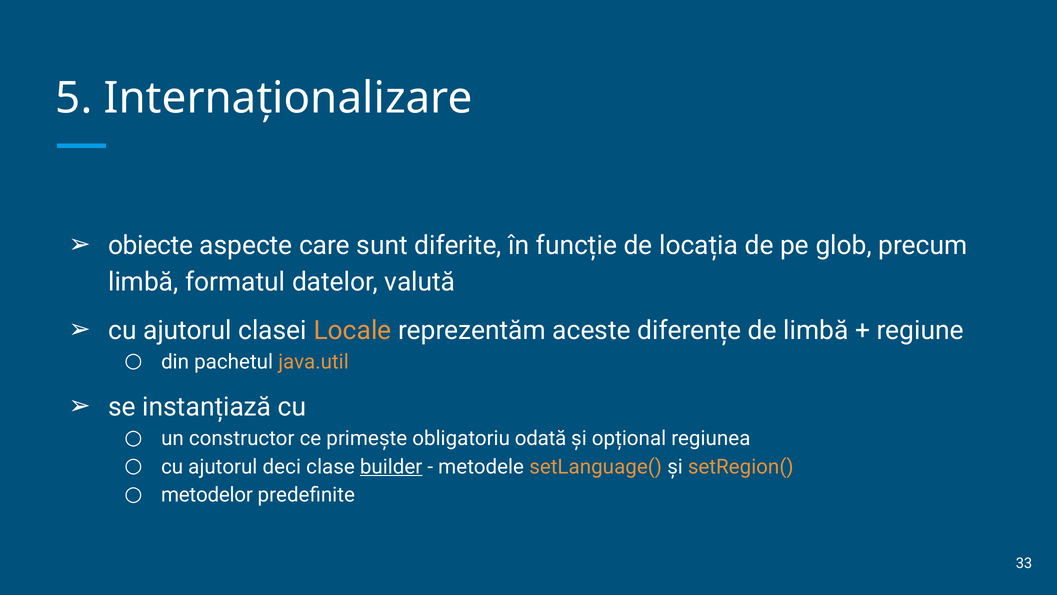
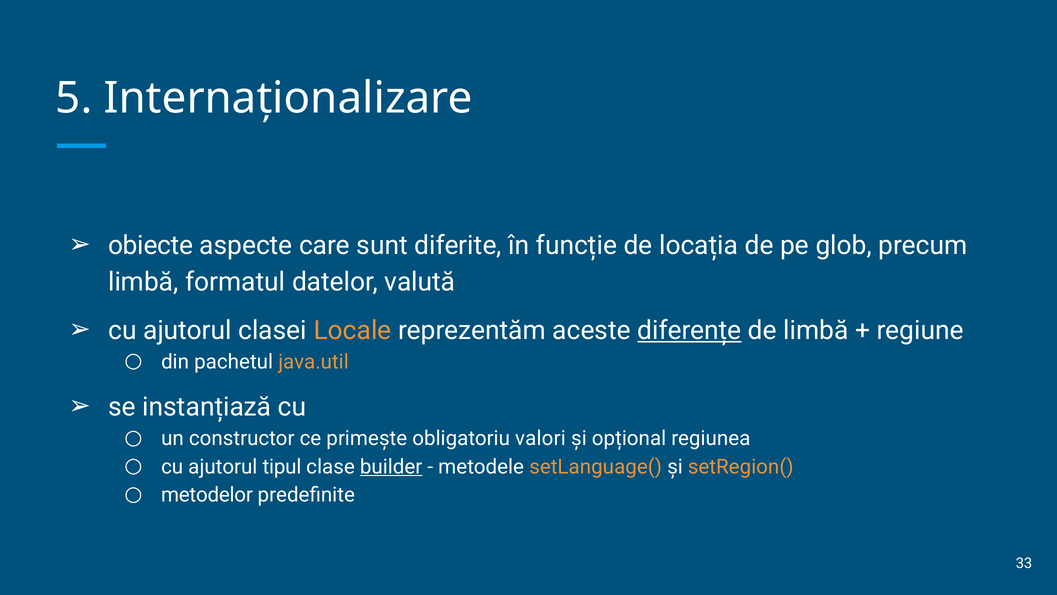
diferențe underline: none -> present
odată: odată -> valori
deci: deci -> tipul
